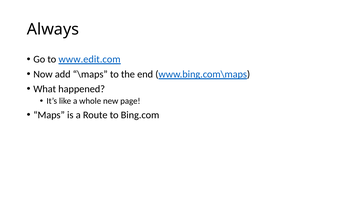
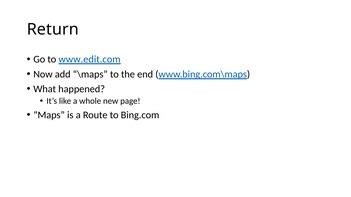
Always: Always -> Return
